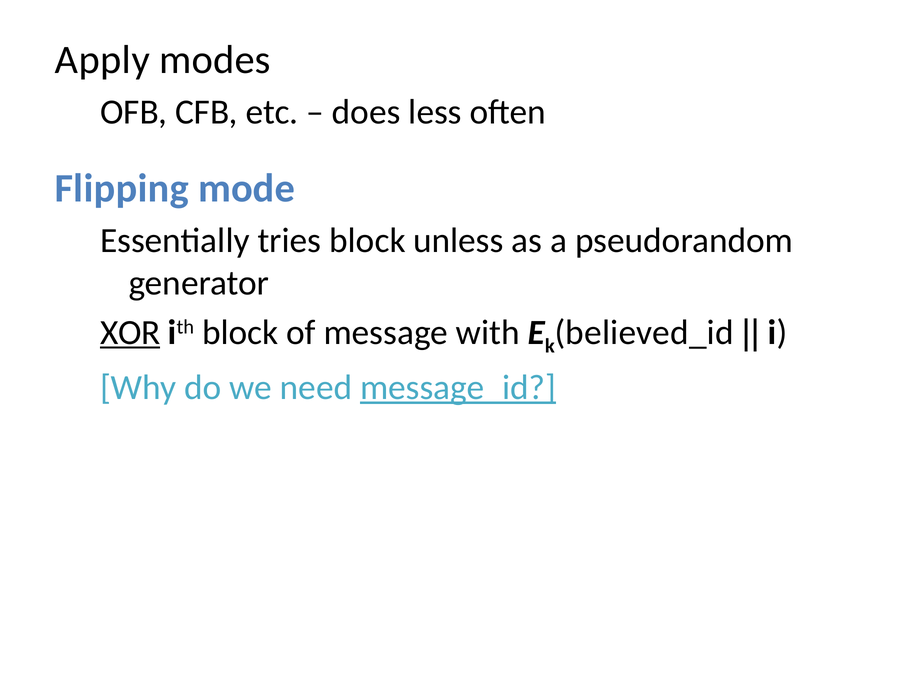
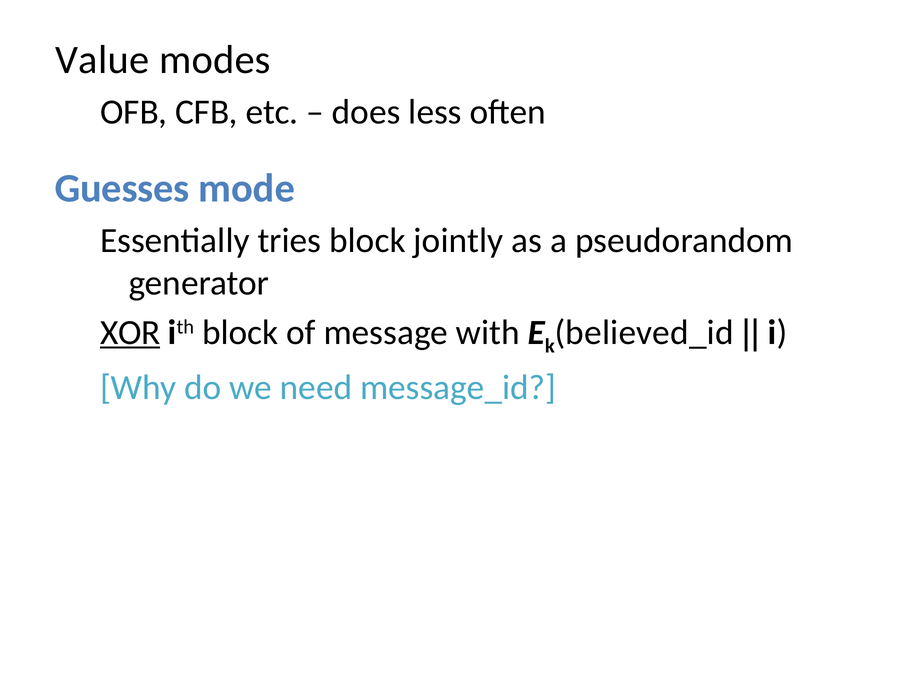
Apply: Apply -> Value
Flipping: Flipping -> Guesses
unless: unless -> jointly
message_id underline: present -> none
